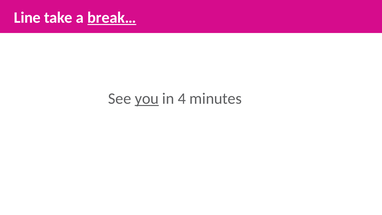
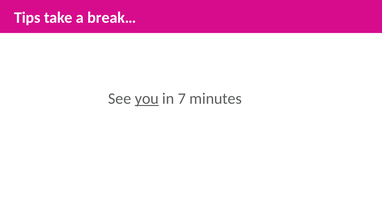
Line: Line -> Tips
break… underline: present -> none
4: 4 -> 7
